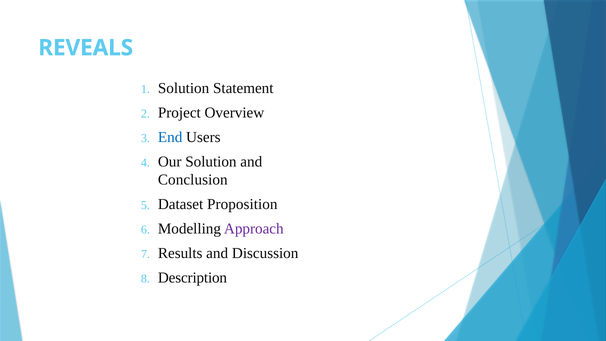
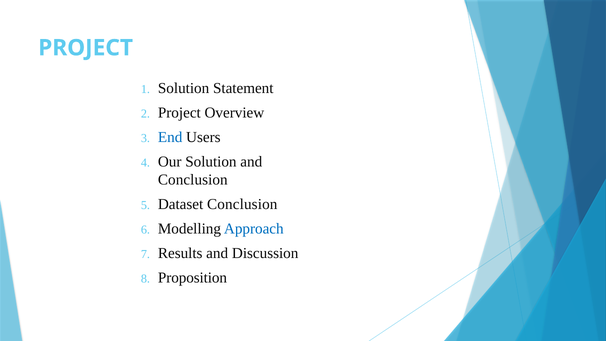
REVEALS at (86, 48): REVEALS -> PROJECT
Dataset Proposition: Proposition -> Conclusion
Approach colour: purple -> blue
Description: Description -> Proposition
